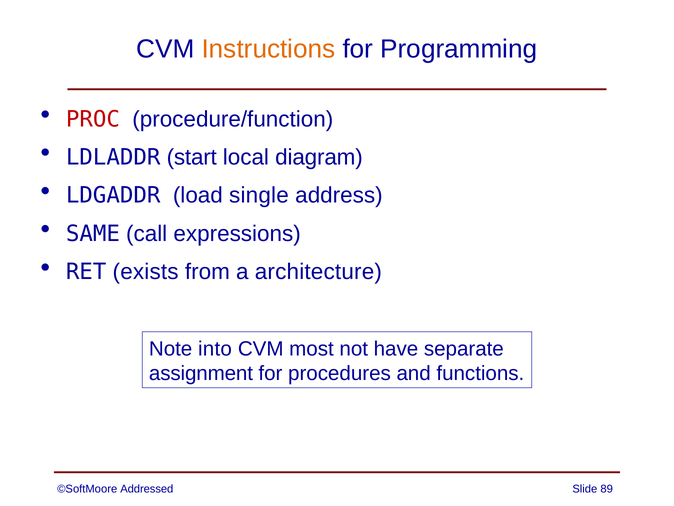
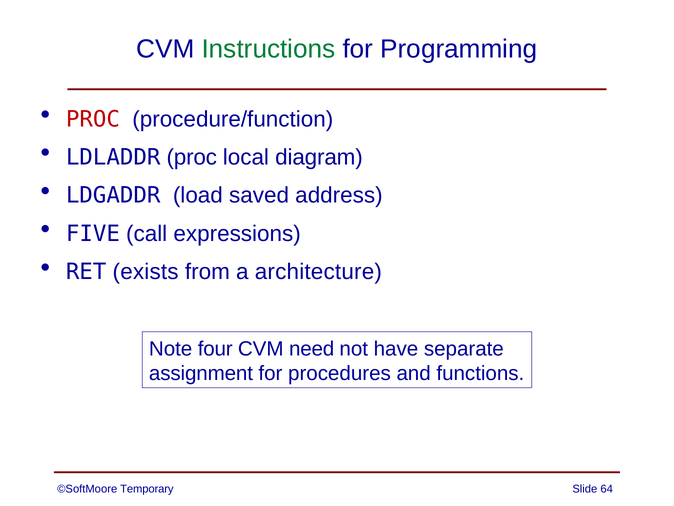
Instructions colour: orange -> green
LDLADDR start: start -> proc
single: single -> saved
SAME: SAME -> FIVE
into: into -> four
most: most -> need
Addressed: Addressed -> Temporary
89: 89 -> 64
